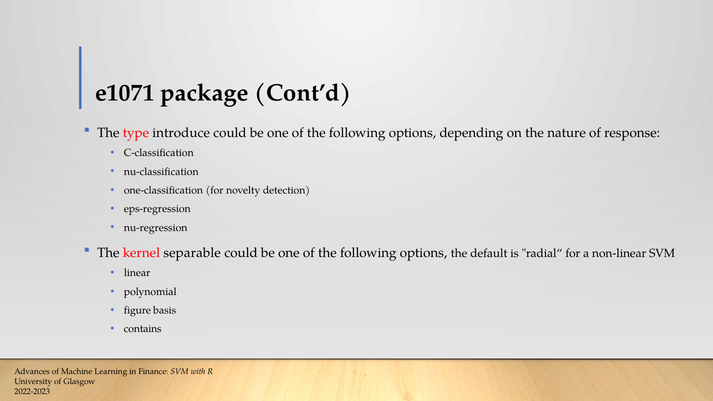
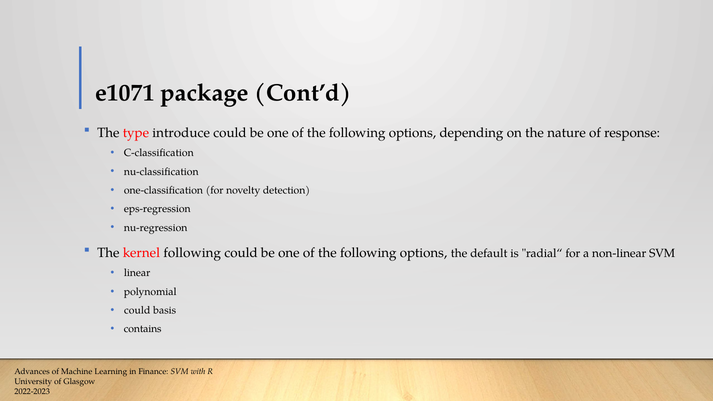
kernel separable: separable -> following
figure at (137, 310): figure -> could
